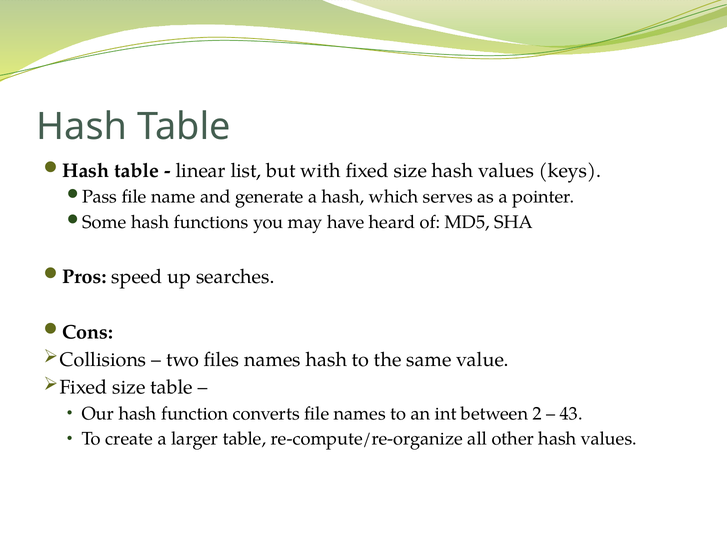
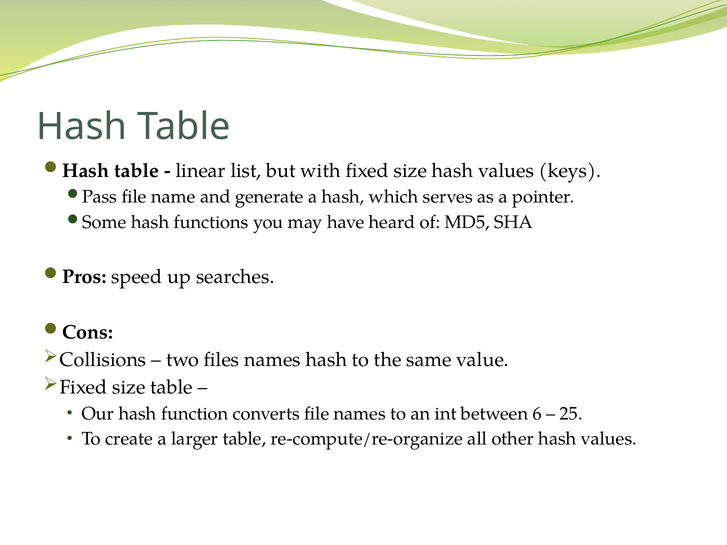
2: 2 -> 6
43: 43 -> 25
